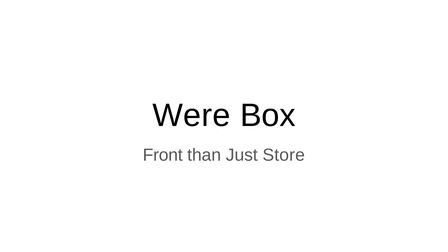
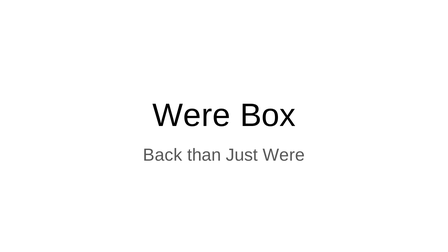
Front: Front -> Back
Just Store: Store -> Were
